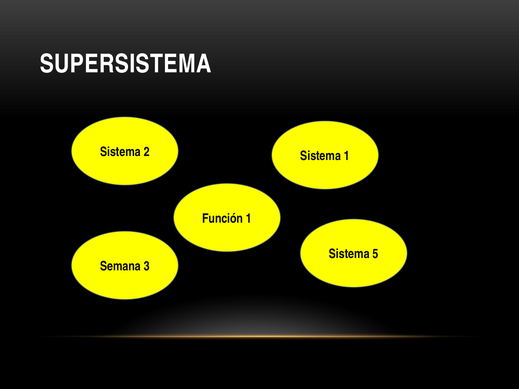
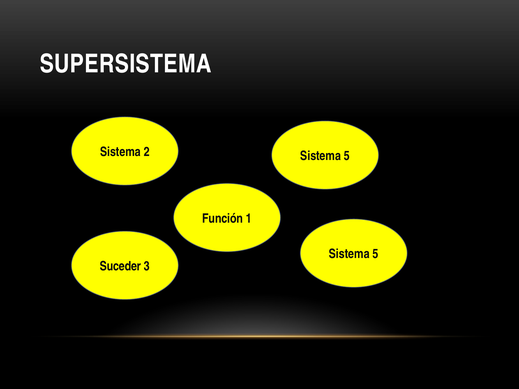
1 at (347, 156): 1 -> 5
Semana: Semana -> Suceder
